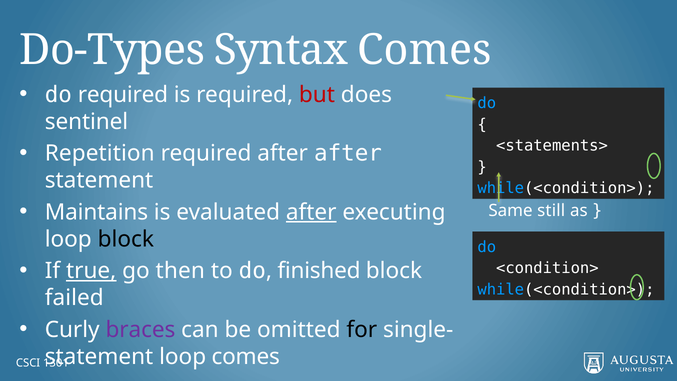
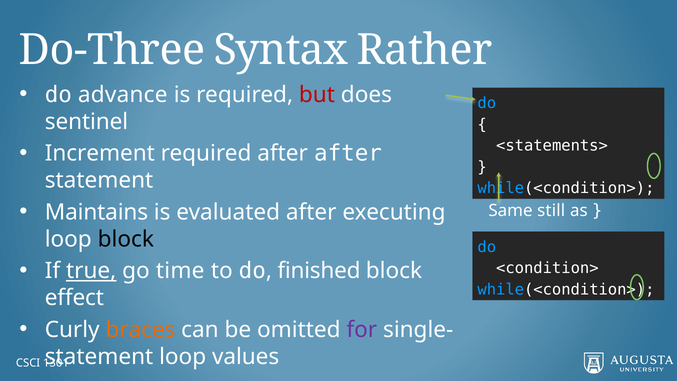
Do-Types: Do-Types -> Do-Three
Syntax Comes: Comes -> Rather
do required: required -> advance
Repetition: Repetition -> Increment
after at (311, 212) underline: present -> none
then: then -> time
failed: failed -> effect
braces colour: purple -> orange
for colour: black -> purple
loop comes: comes -> values
